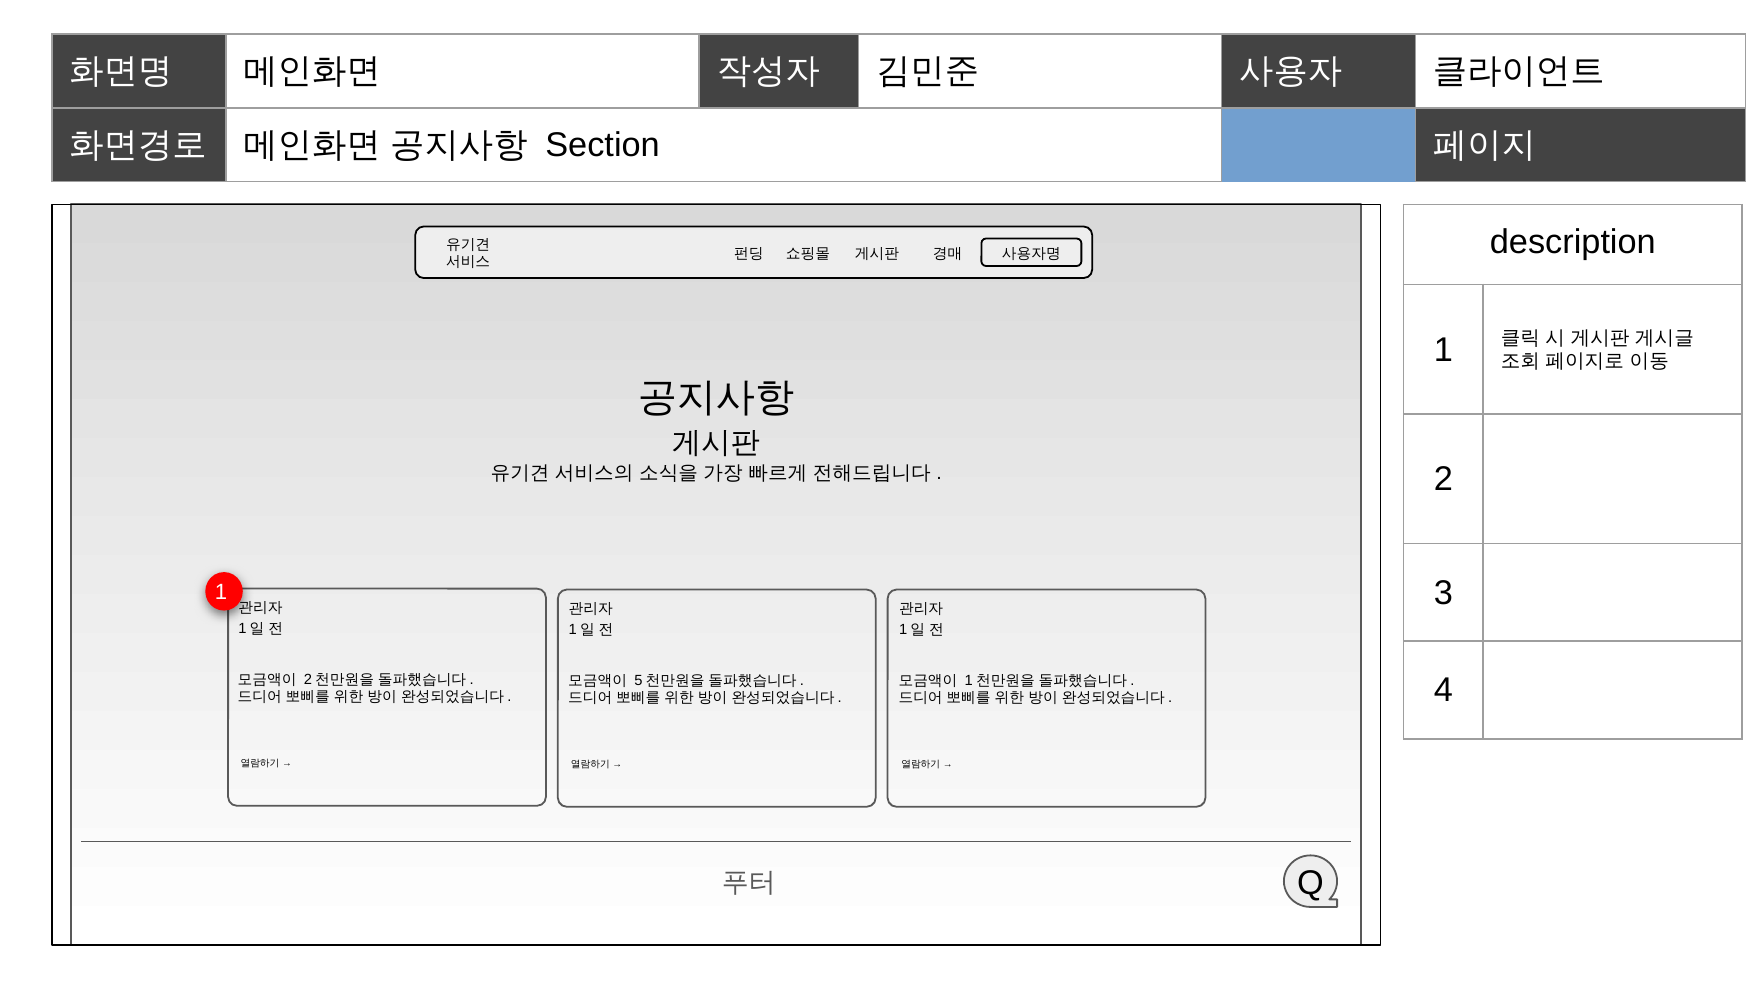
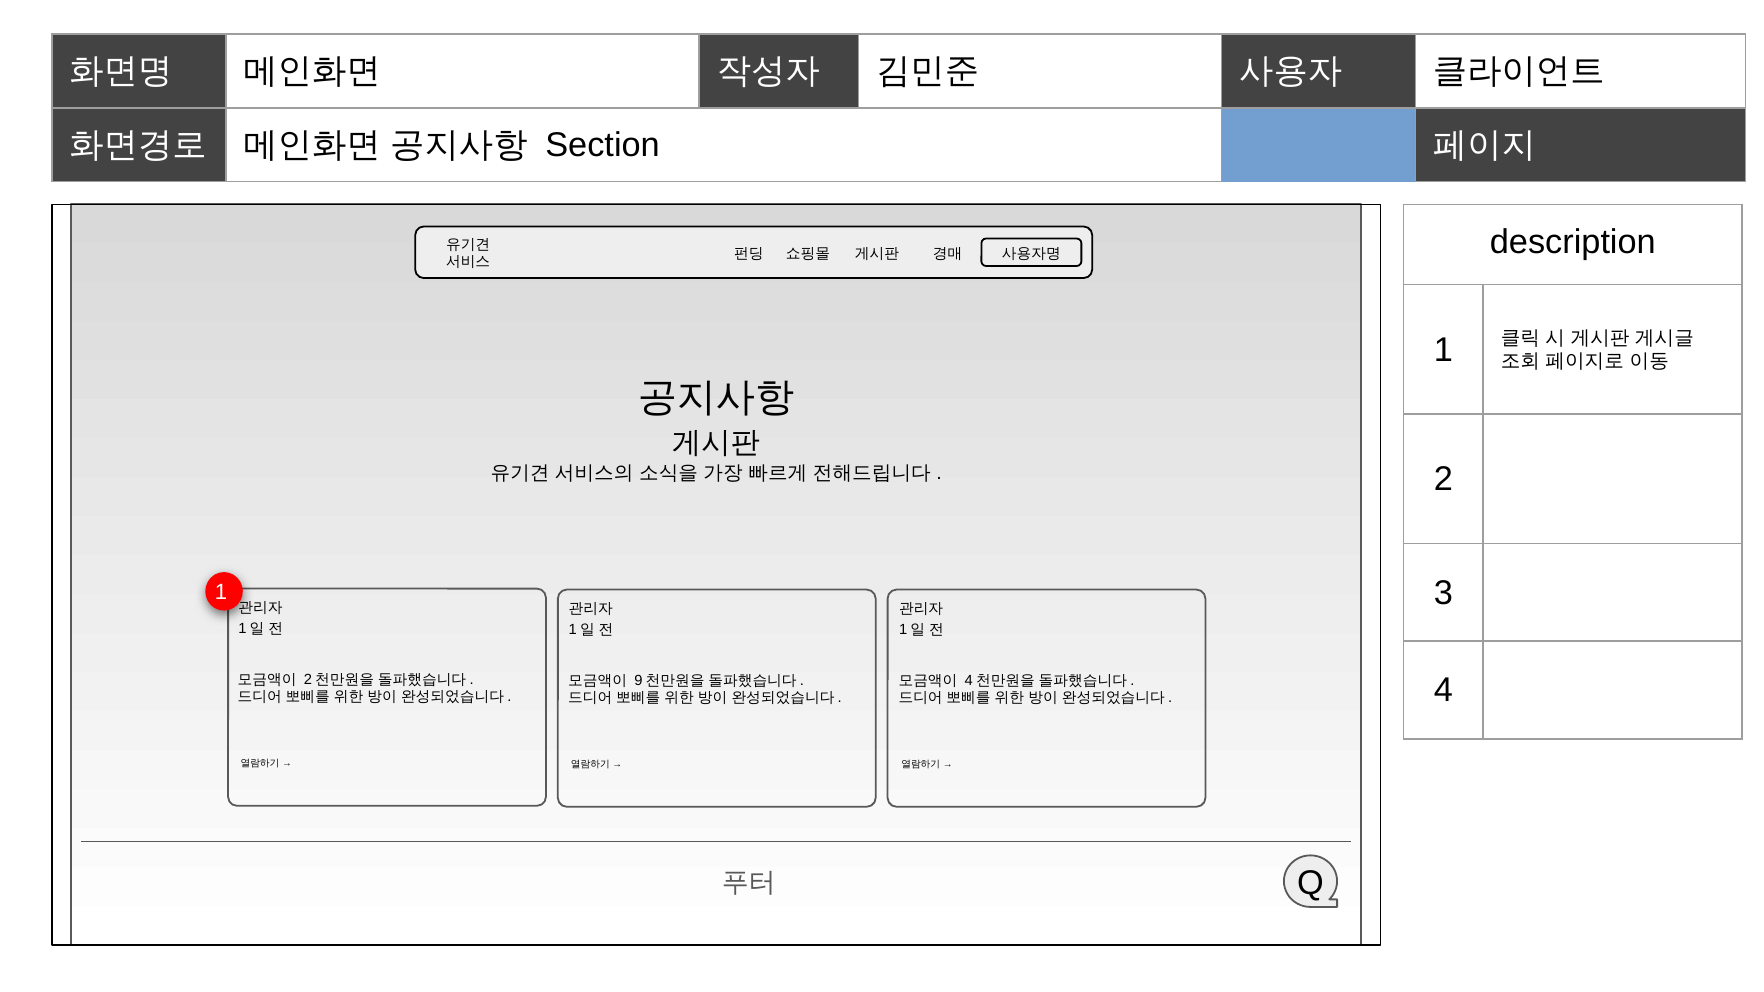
5: 5 -> 9
1 at (969, 680): 1 -> 4
